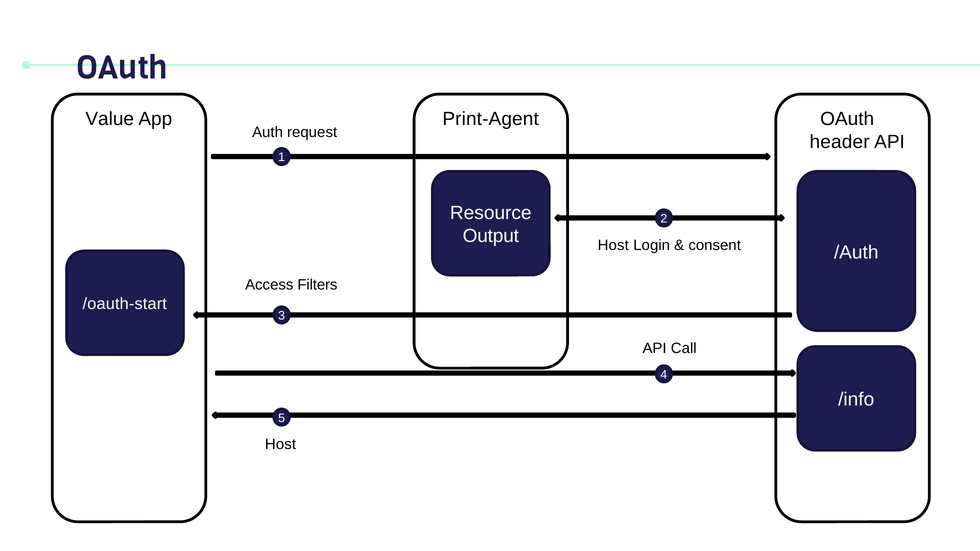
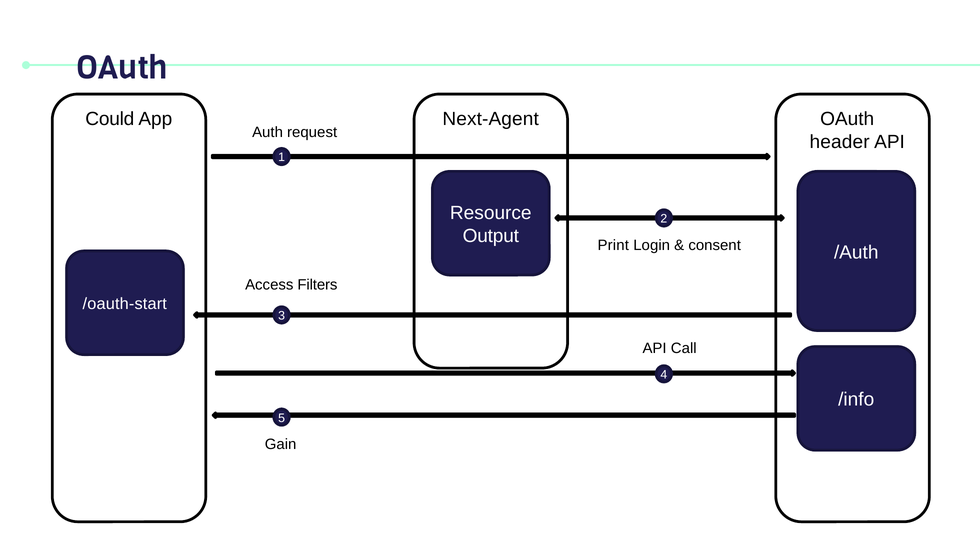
Value: Value -> Could
Print-Agent: Print-Agent -> Next-Agent
Host at (613, 245): Host -> Print
Host at (281, 445): Host -> Gain
